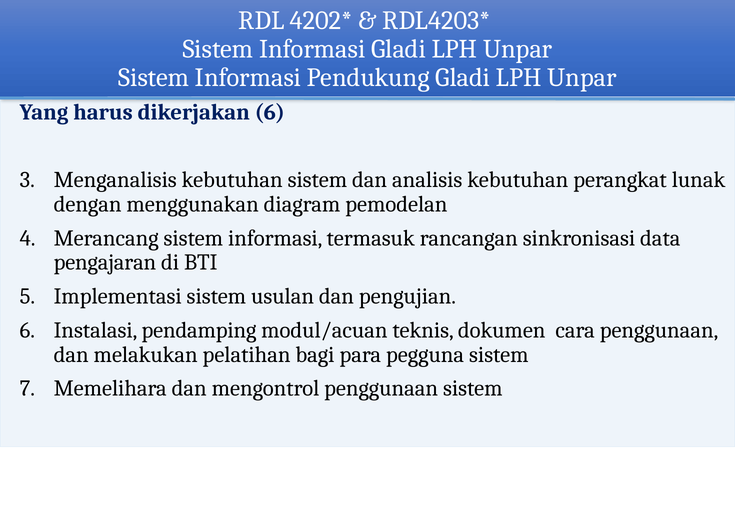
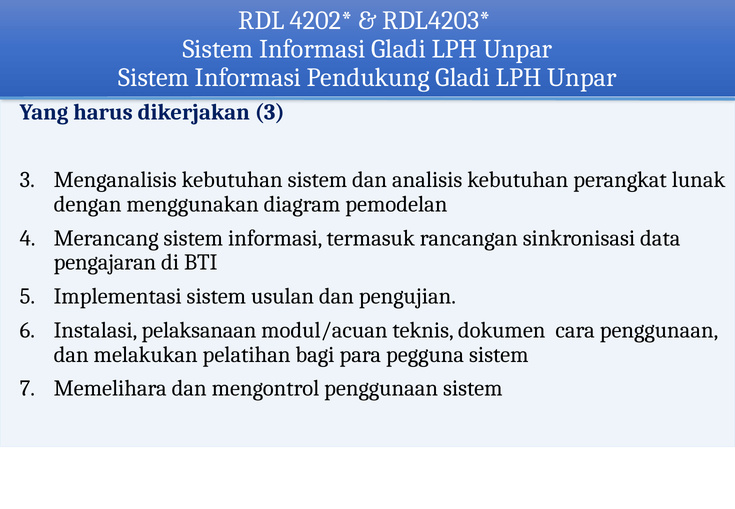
dikerjakan 6: 6 -> 3
pendamping: pendamping -> pelaksanaan
